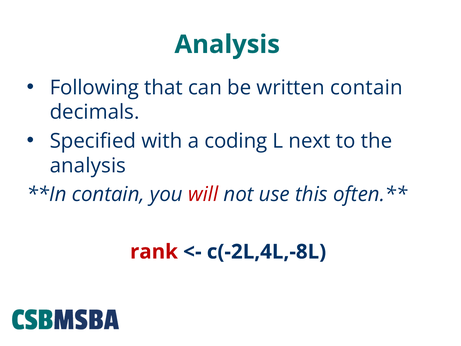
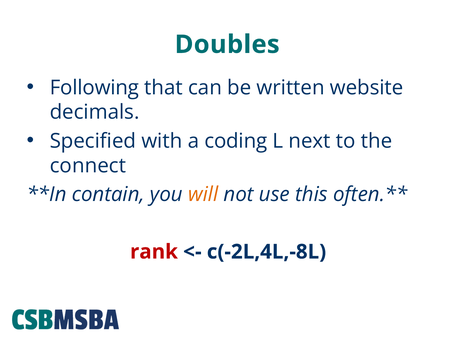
Analysis at (227, 44): Analysis -> Doubles
written contain: contain -> website
analysis at (88, 165): analysis -> connect
will colour: red -> orange
